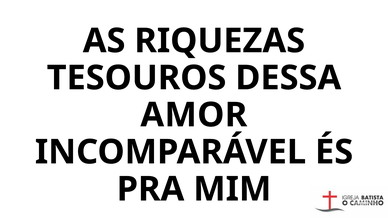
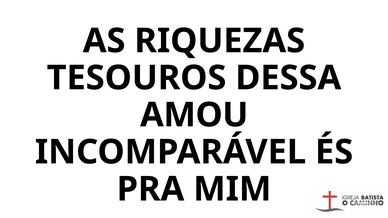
AMOR: AMOR -> AMOU
